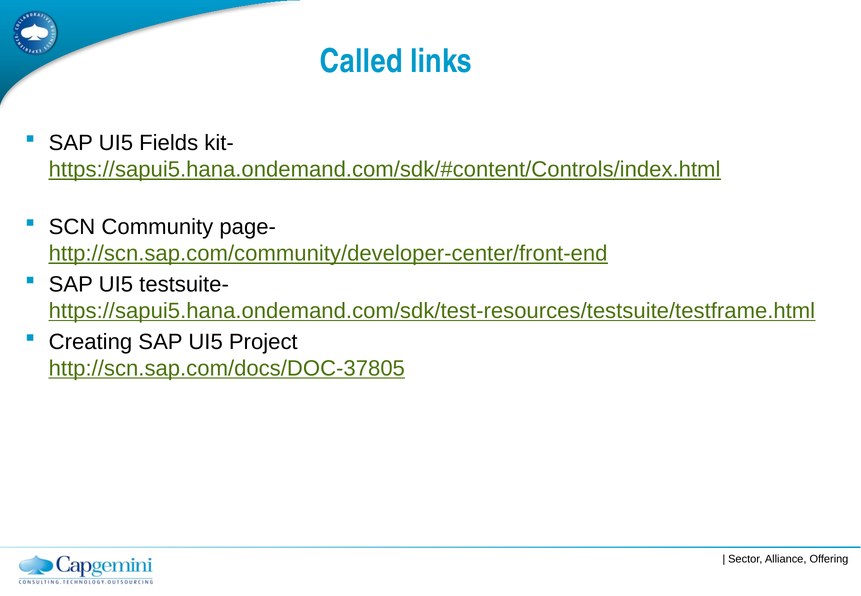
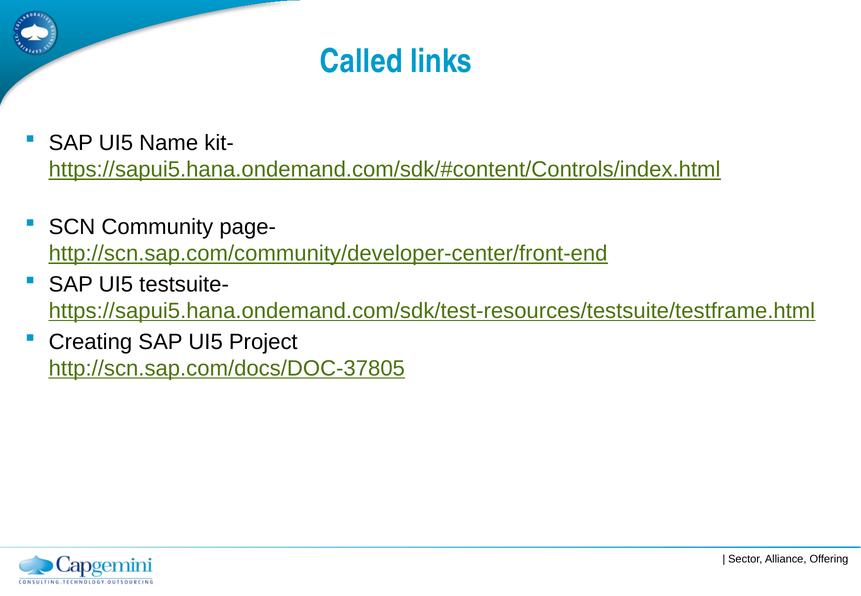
Fields: Fields -> Name
